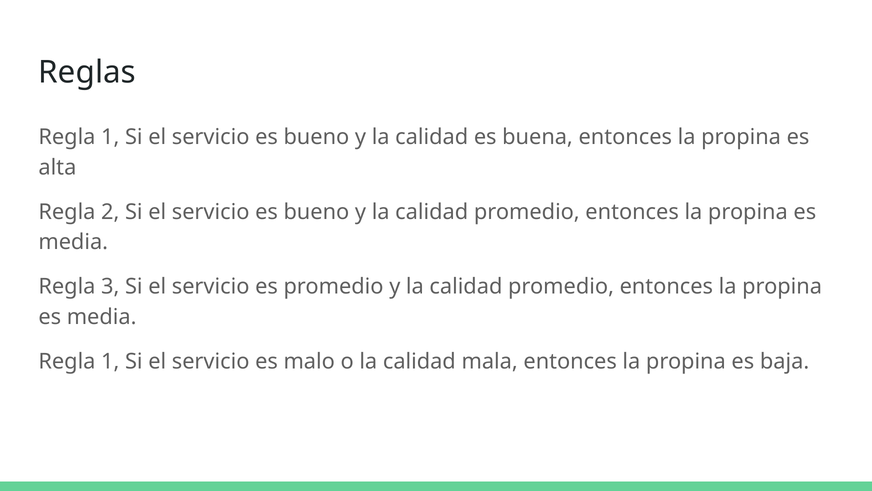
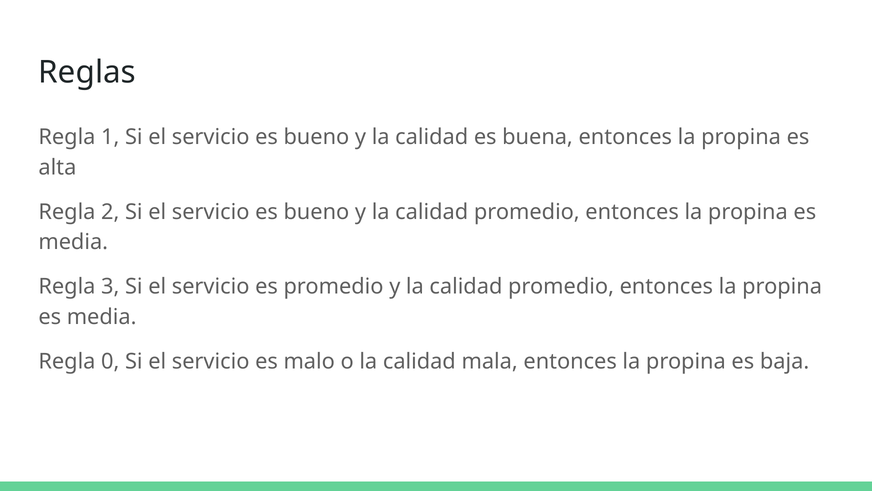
1 at (110, 361): 1 -> 0
